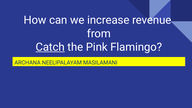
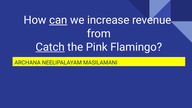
can underline: none -> present
